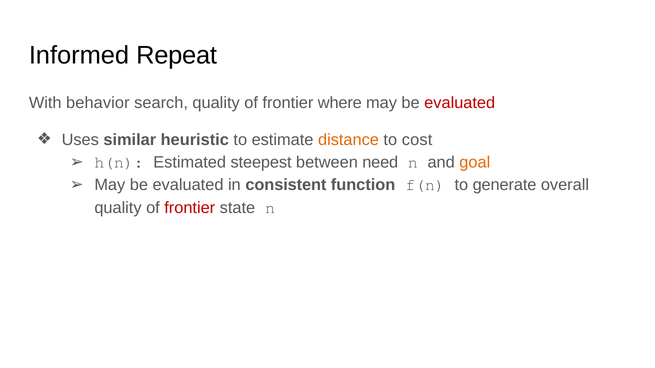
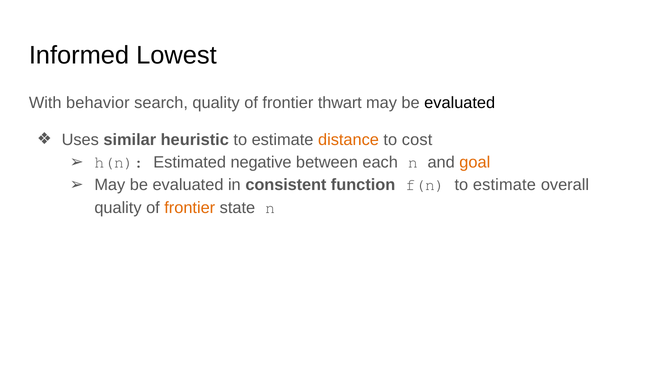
Repeat: Repeat -> Lowest
where: where -> thwart
evaluated at (460, 103) colour: red -> black
steepest: steepest -> negative
need: need -> each
f(n to generate: generate -> estimate
frontier at (190, 208) colour: red -> orange
